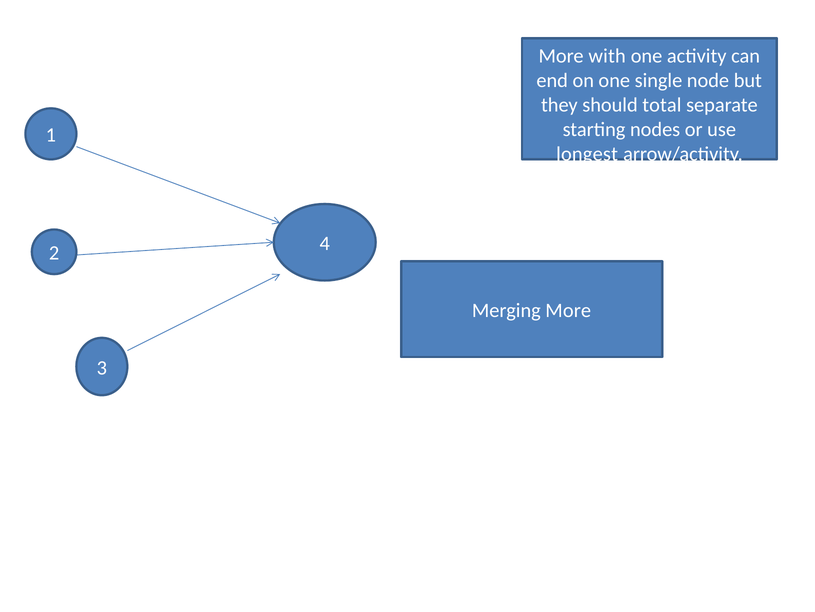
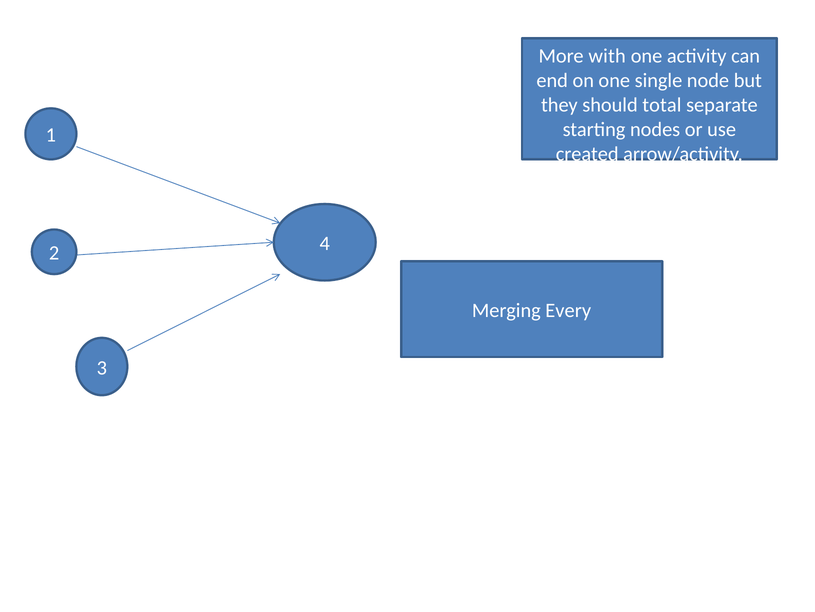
longest: longest -> created
Merging More: More -> Every
